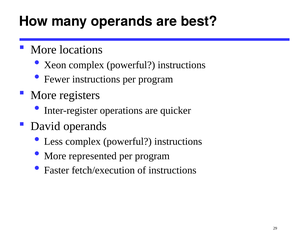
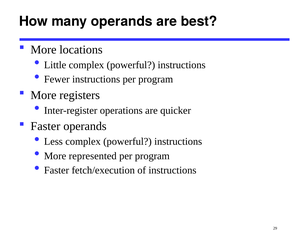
Xeon: Xeon -> Little
David at (45, 126): David -> Faster
